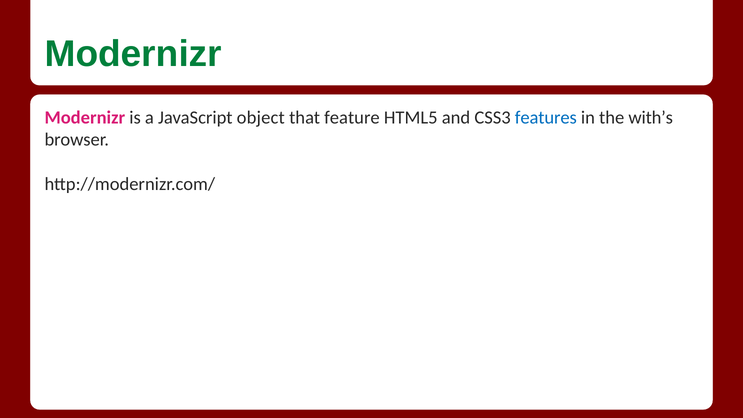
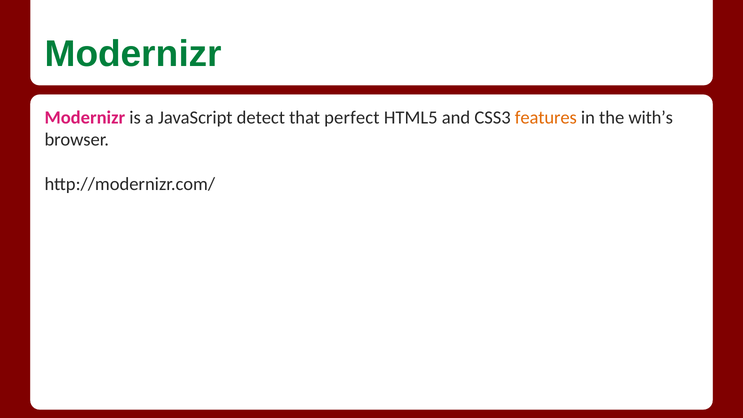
object: object -> detect
feature: feature -> perfect
features colour: blue -> orange
